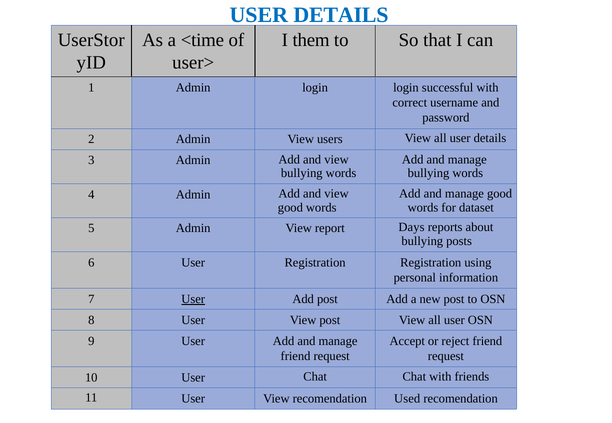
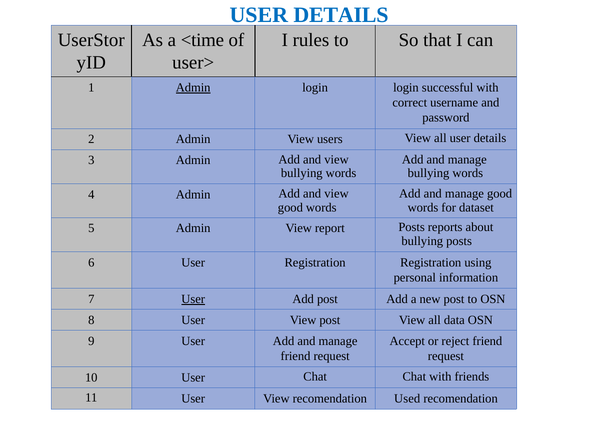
them: them -> rules
Admin at (193, 88) underline: none -> present
report Days: Days -> Posts
post View all user: user -> data
